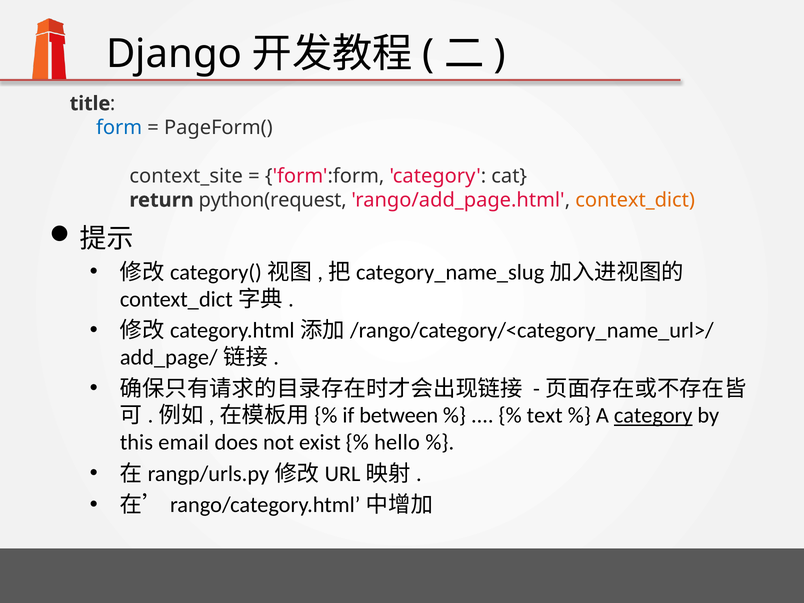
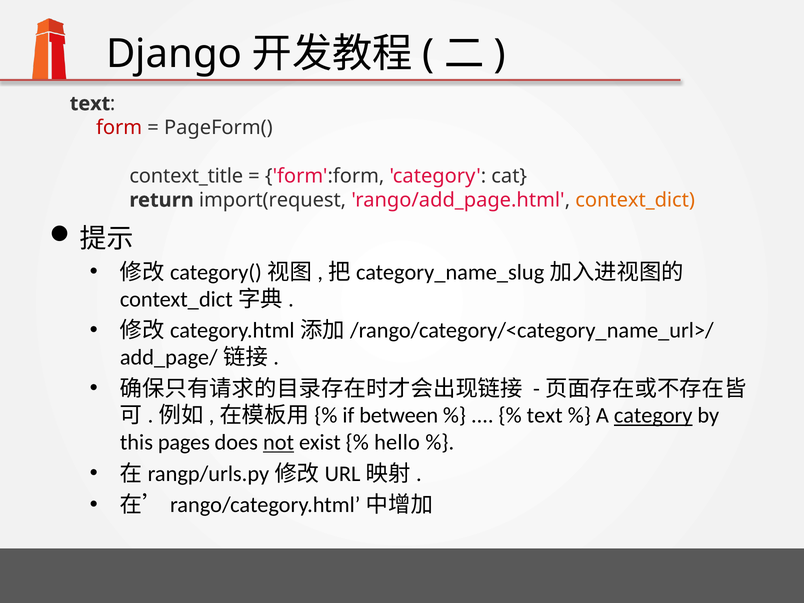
title at (90, 104): title -> text
form colour: blue -> red
context_site: context_site -> context_title
python(request: python(request -> import(request
email: email -> pages
not underline: none -> present
